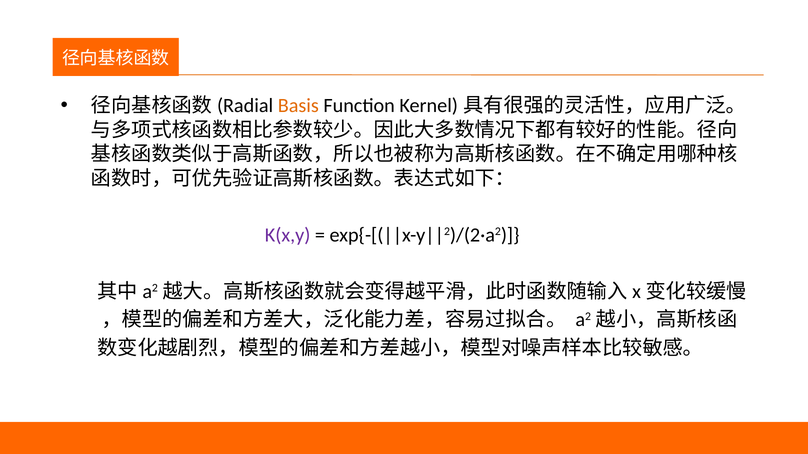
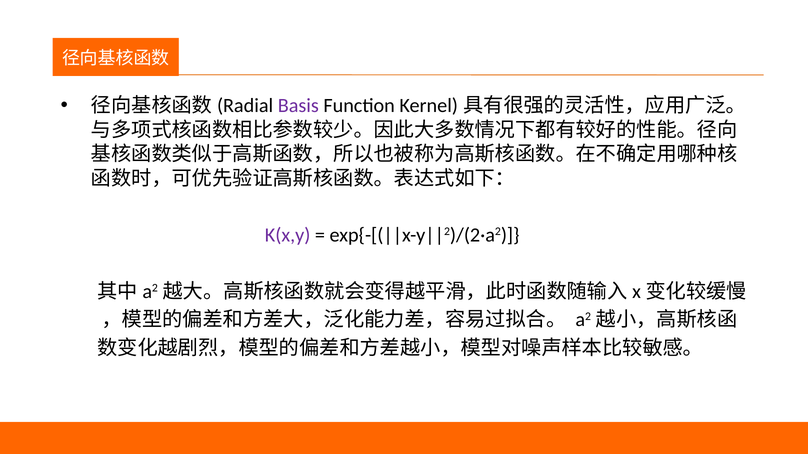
Basis colour: orange -> purple
